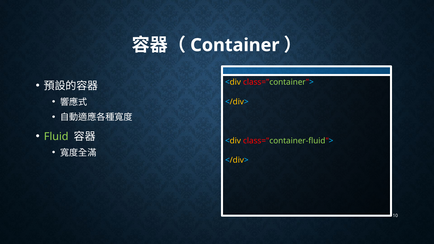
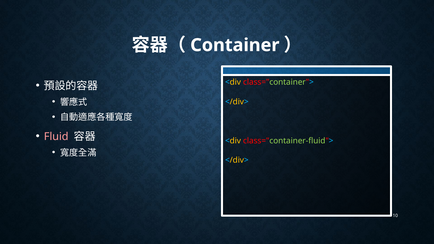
Fluid colour: light green -> pink
